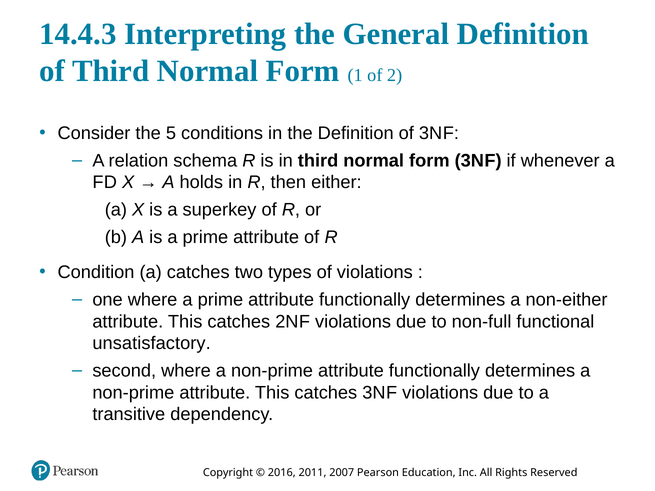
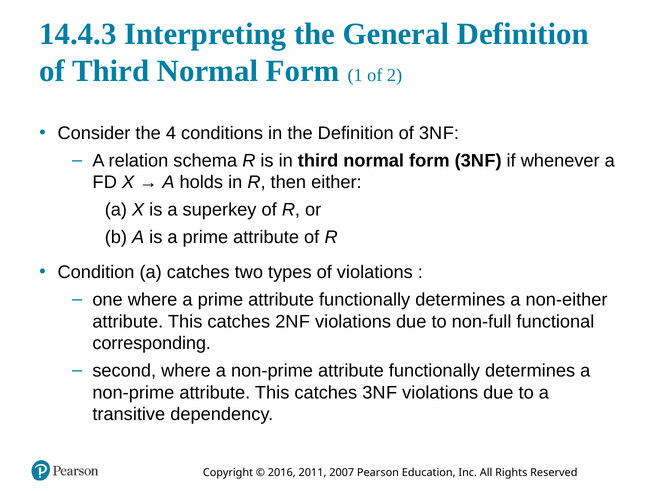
5: 5 -> 4
unsatisfactory: unsatisfactory -> corresponding
